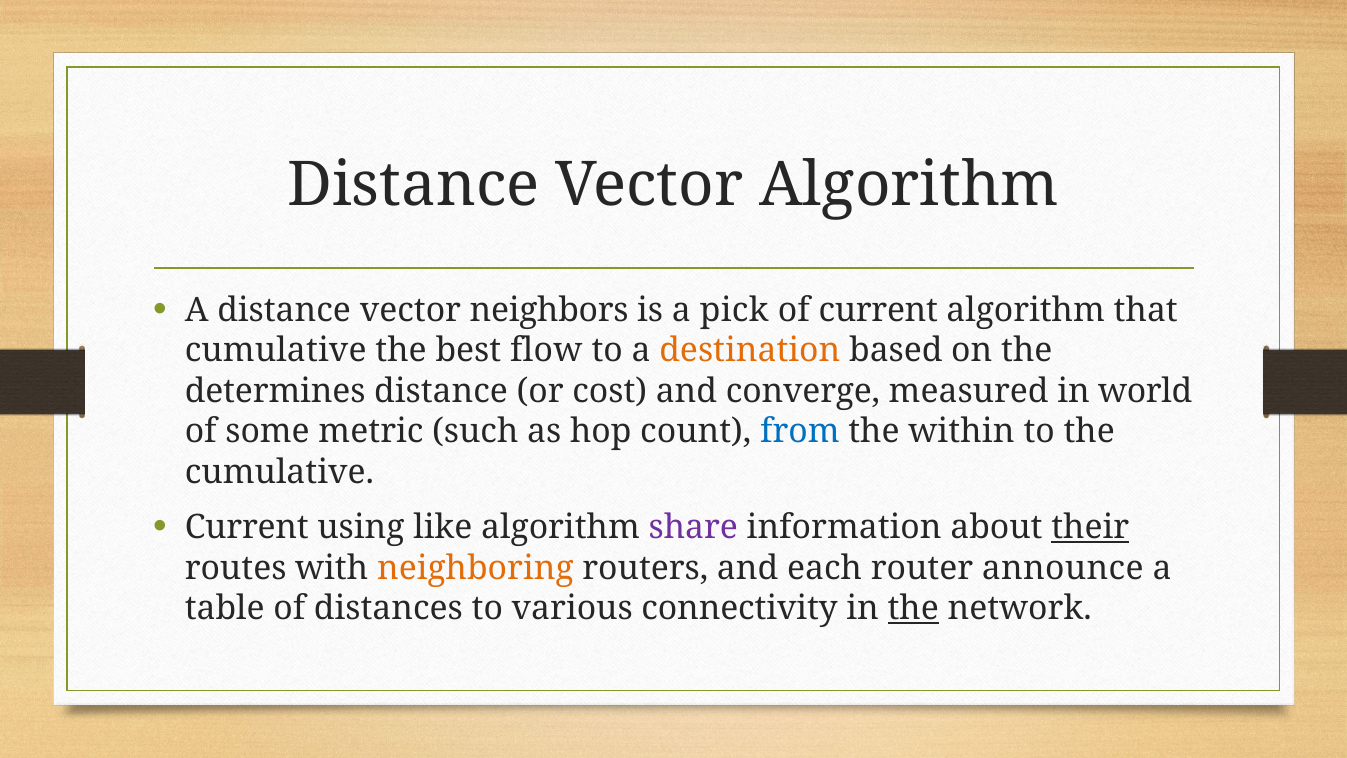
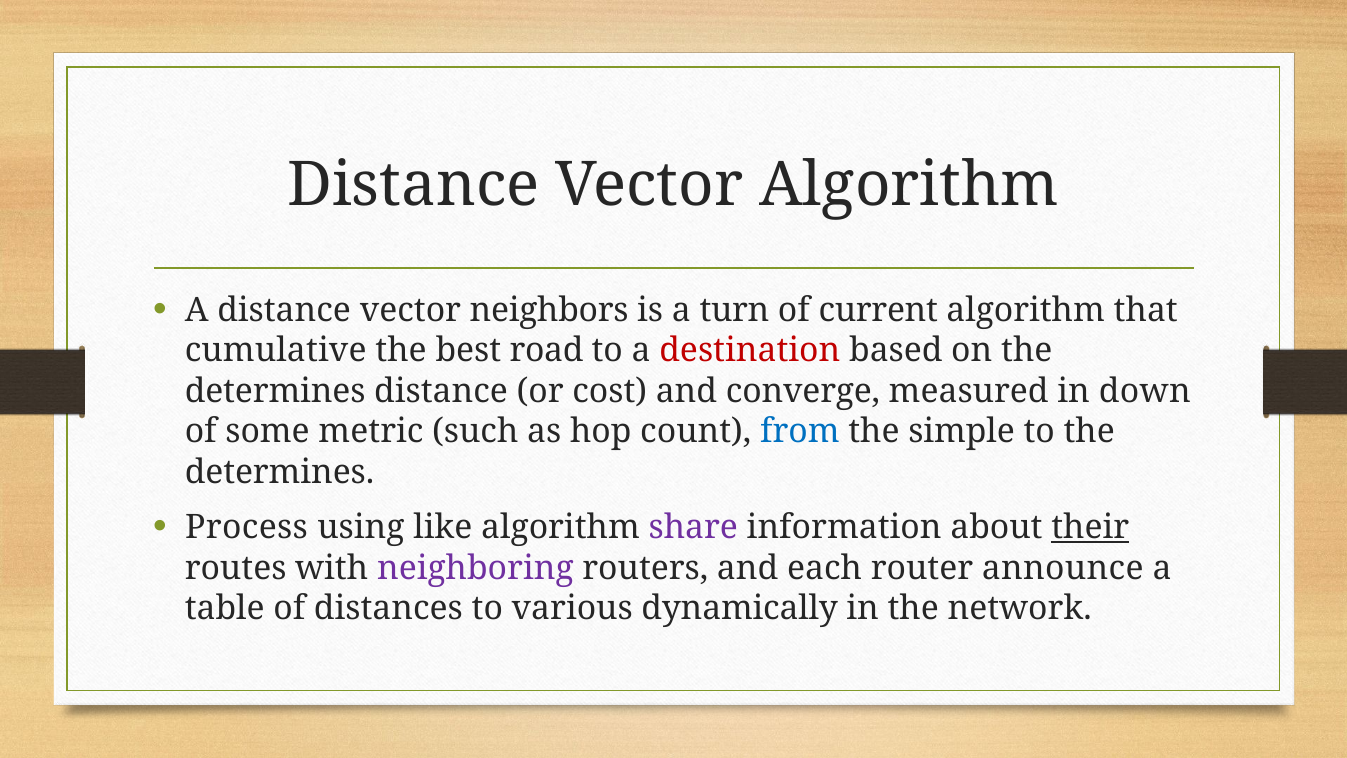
pick: pick -> turn
flow: flow -> road
destination colour: orange -> red
world: world -> down
within: within -> simple
cumulative at (279, 472): cumulative -> determines
Current at (247, 527): Current -> Process
neighboring colour: orange -> purple
connectivity: connectivity -> dynamically
the at (913, 608) underline: present -> none
